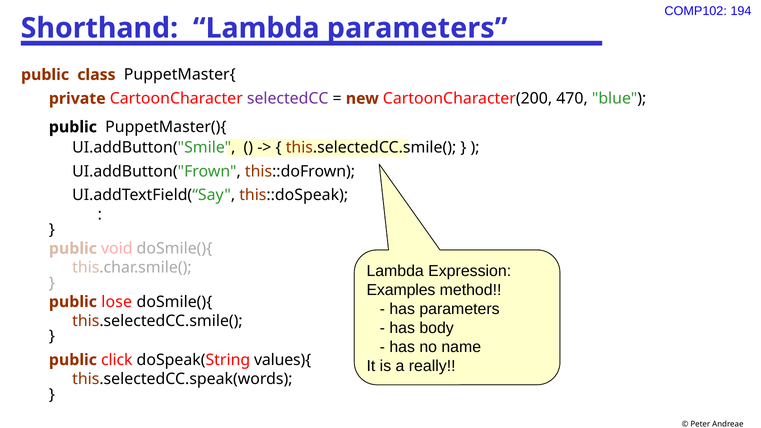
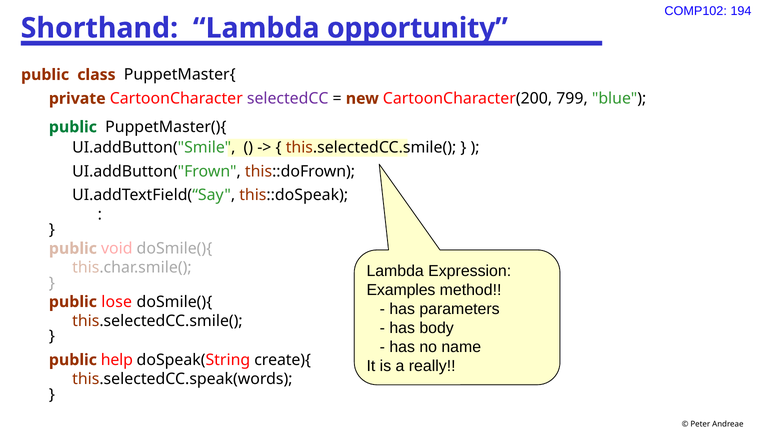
Lambda parameters: parameters -> opportunity
470: 470 -> 799
public at (73, 127) colour: black -> green
click: click -> help
values){: values){ -> create){
